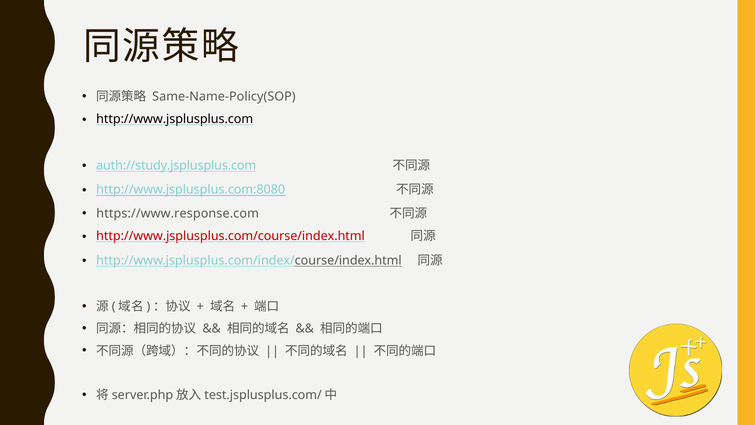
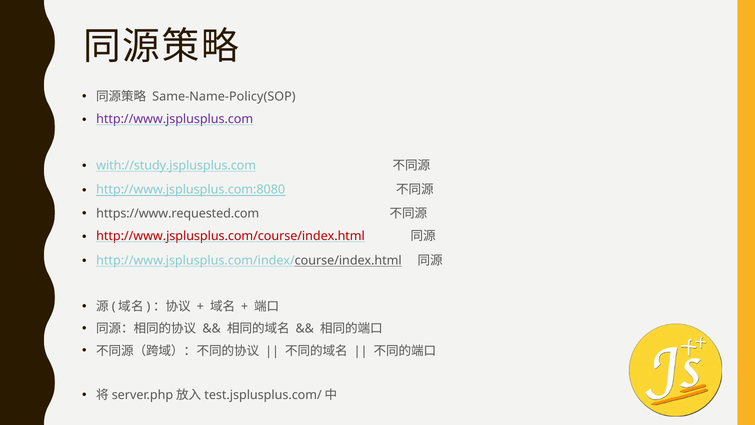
http://www.jsplusplus.com colour: black -> purple
auth://study.jsplusplus.com: auth://study.jsplusplus.com -> with://study.jsplusplus.com
https://www.response.com: https://www.response.com -> https://www.requested.com
